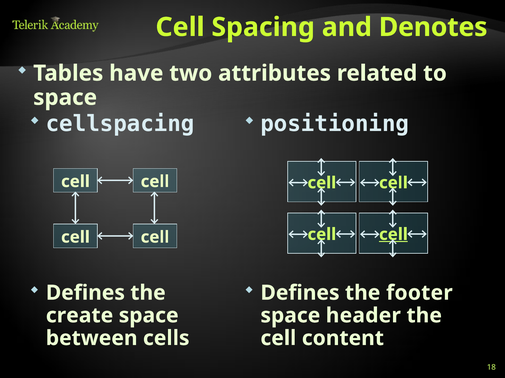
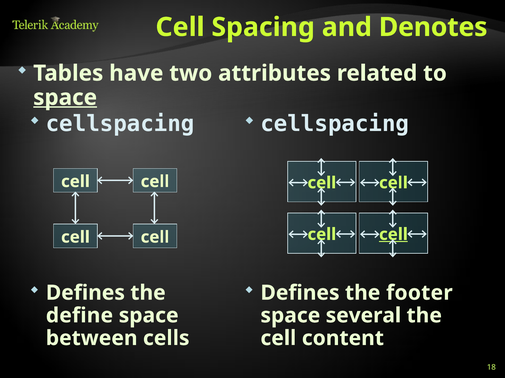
space at (65, 98) underline: none -> present
positioning at (335, 124): positioning -> cellspacing
create: create -> define
header: header -> several
